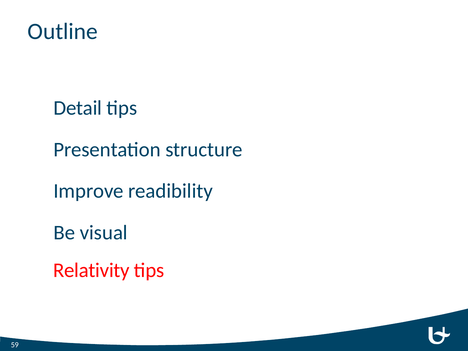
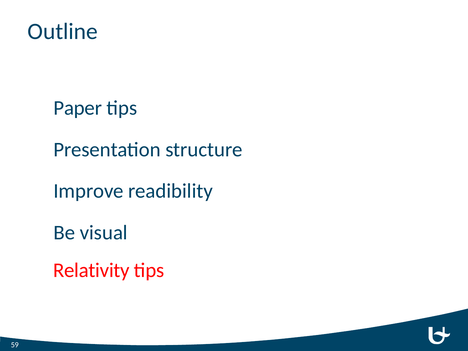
Detail: Detail -> Paper
